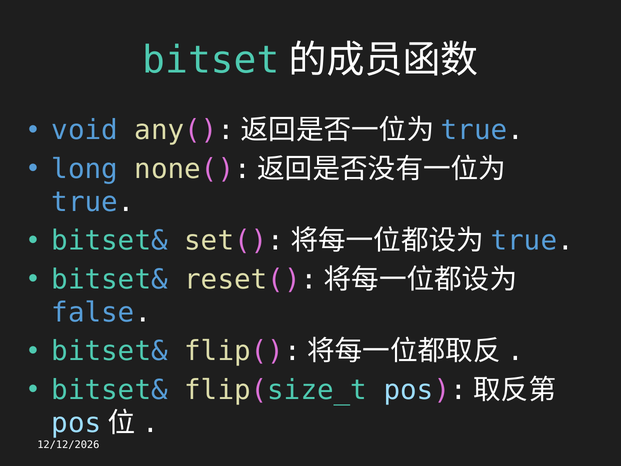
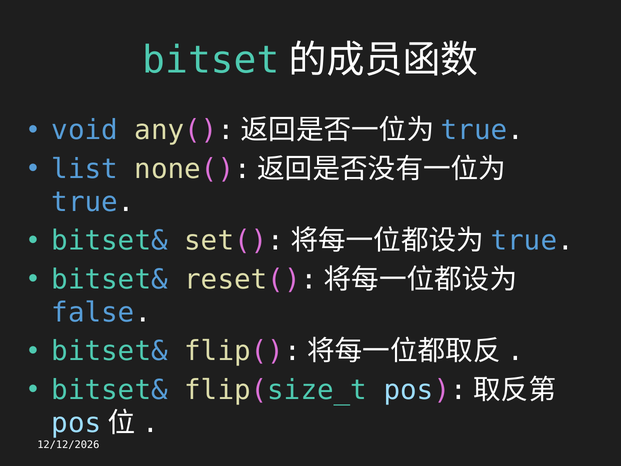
long: long -> list
